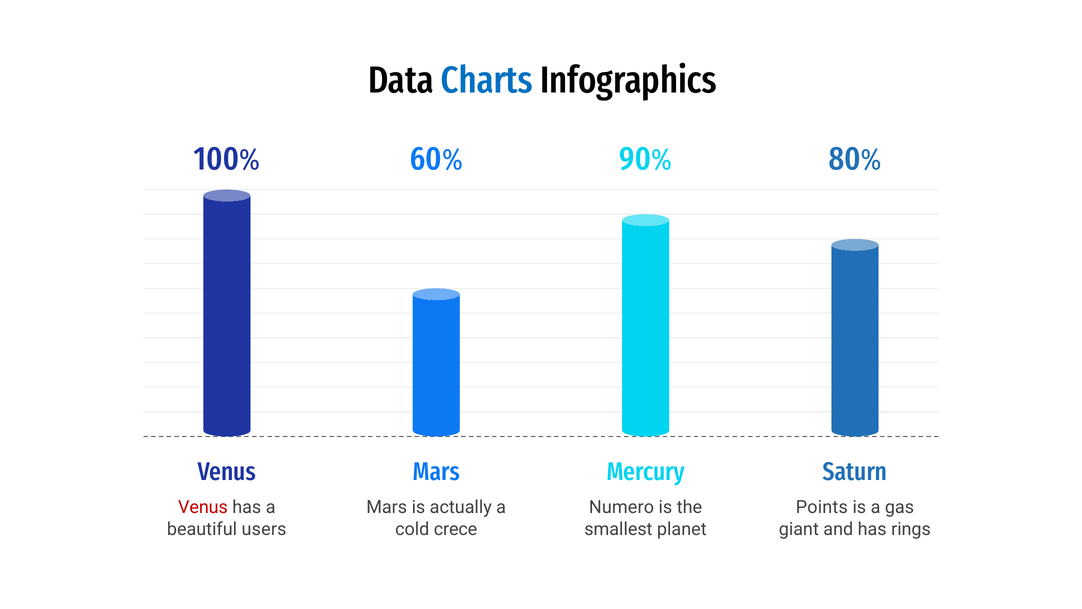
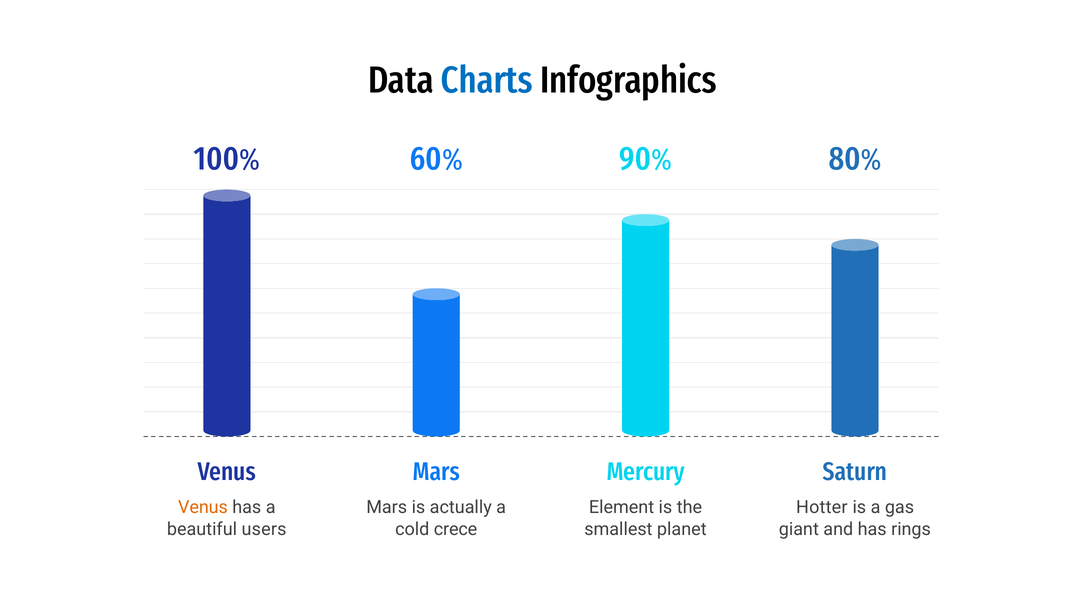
Venus at (203, 507) colour: red -> orange
Numero: Numero -> Element
Points: Points -> Hotter
